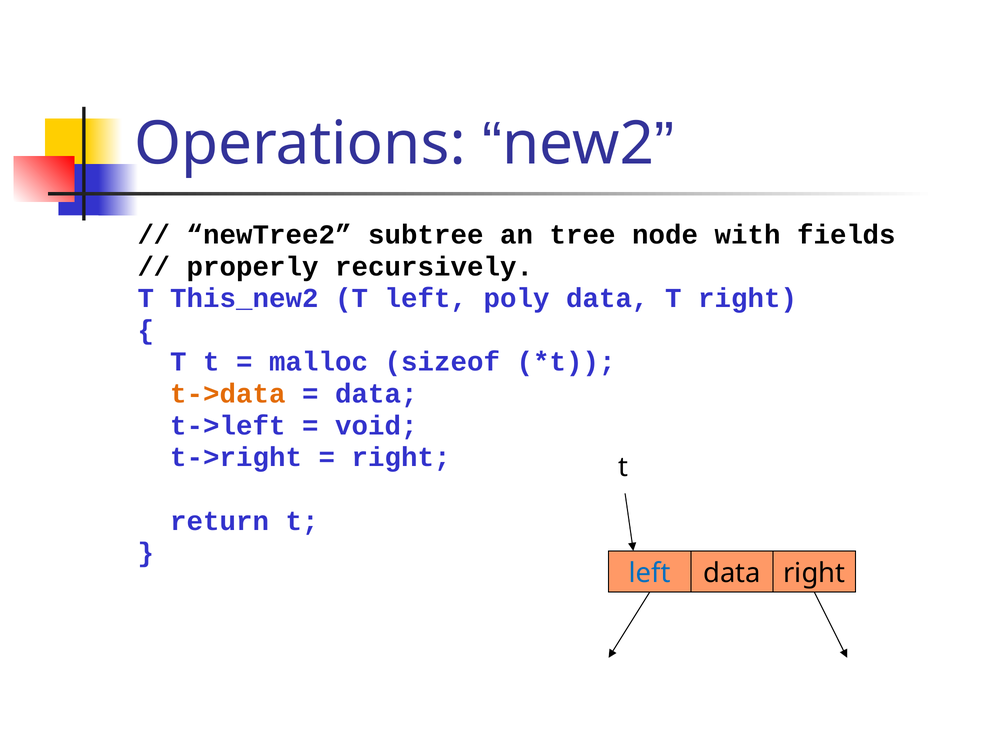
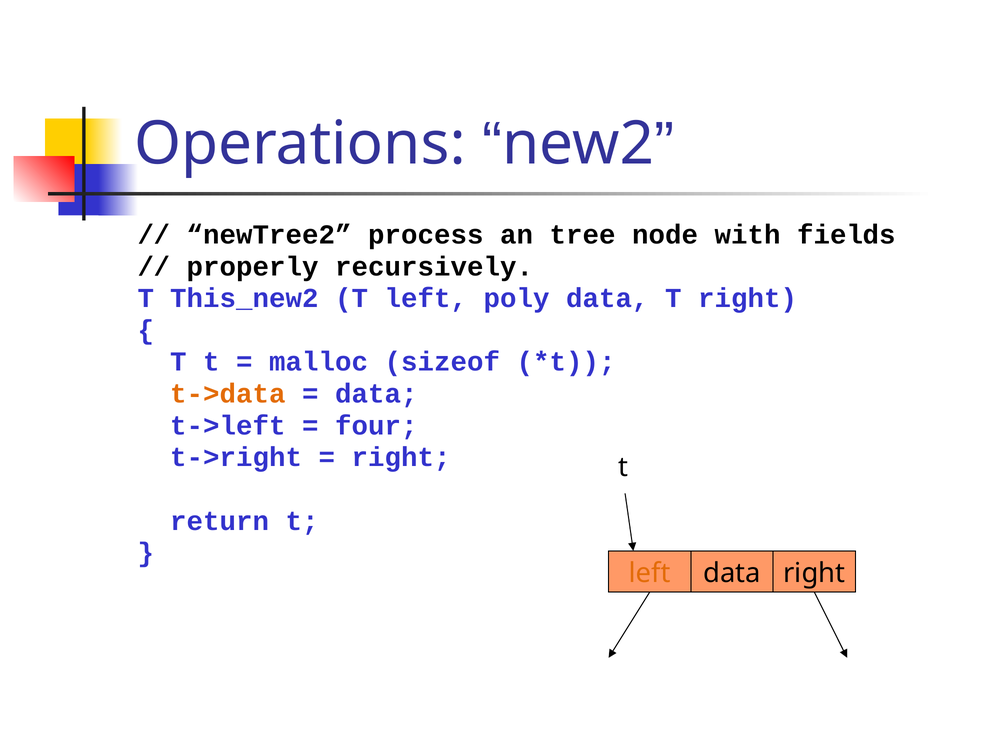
subtree: subtree -> process
void: void -> four
left at (650, 574) colour: blue -> orange
